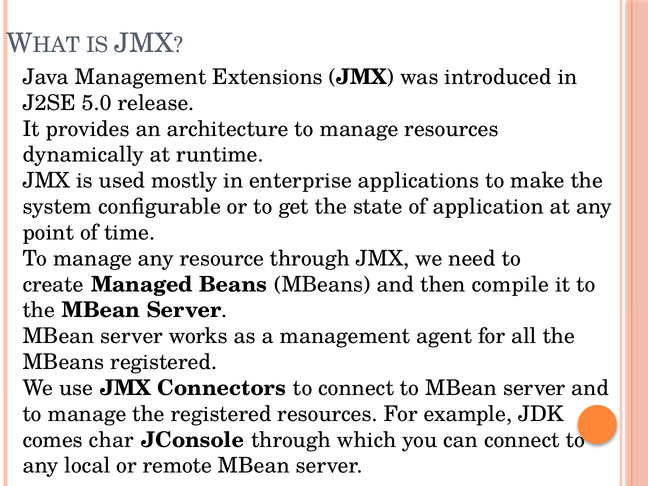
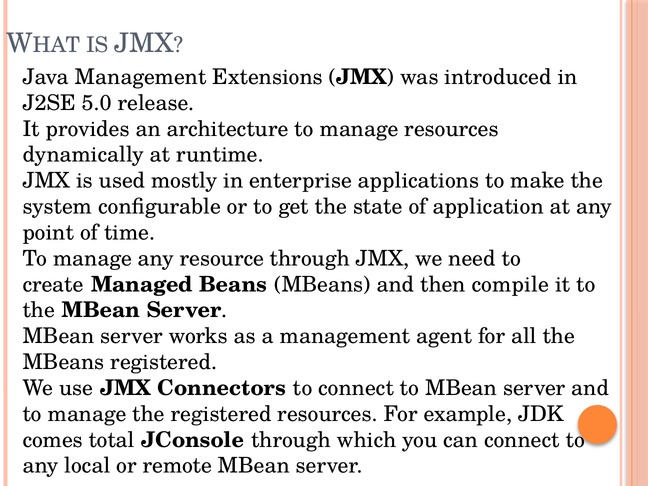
char: char -> total
